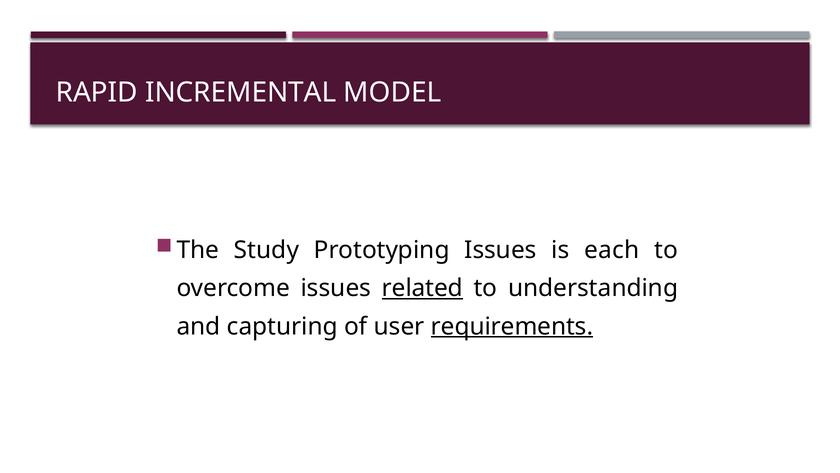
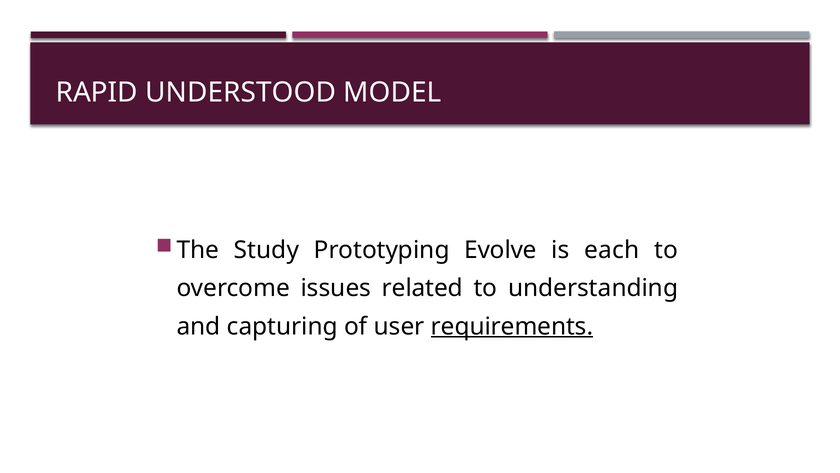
INCREMENTAL: INCREMENTAL -> UNDERSTOOD
Prototyping Issues: Issues -> Evolve
related underline: present -> none
